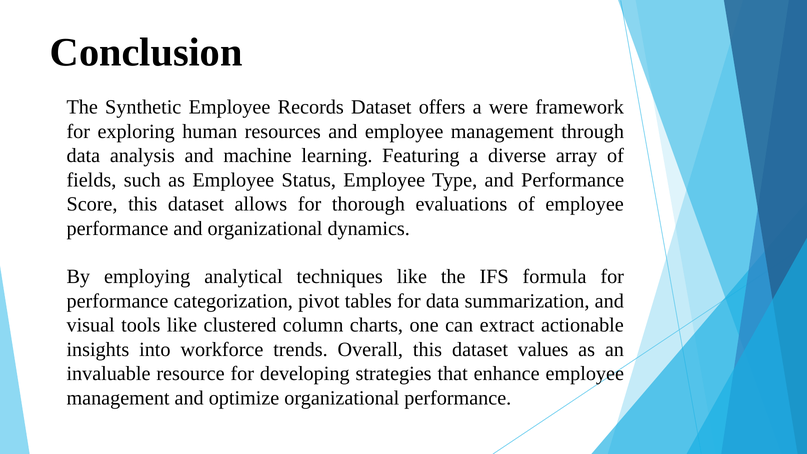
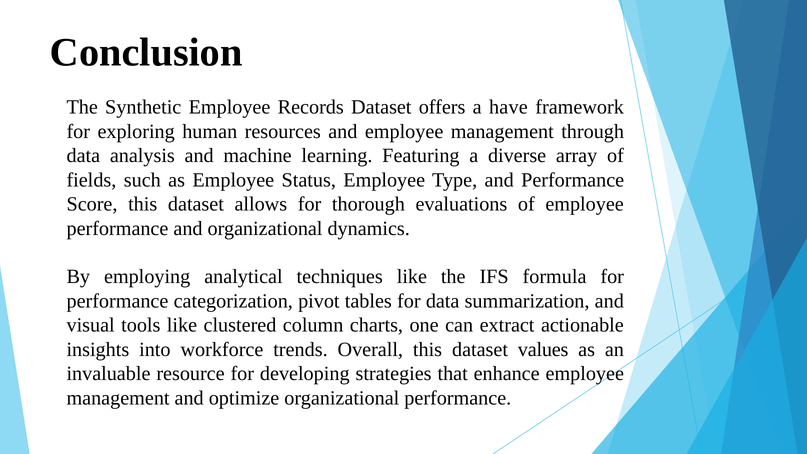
were: were -> have
